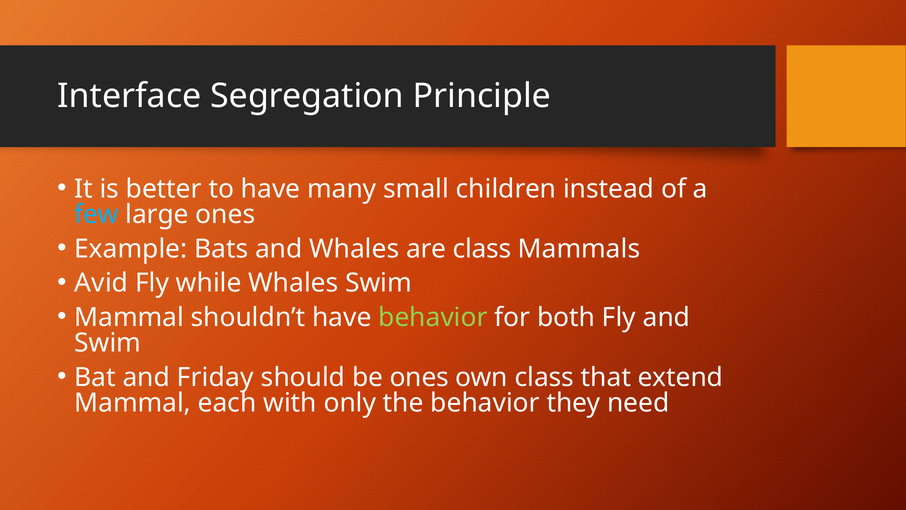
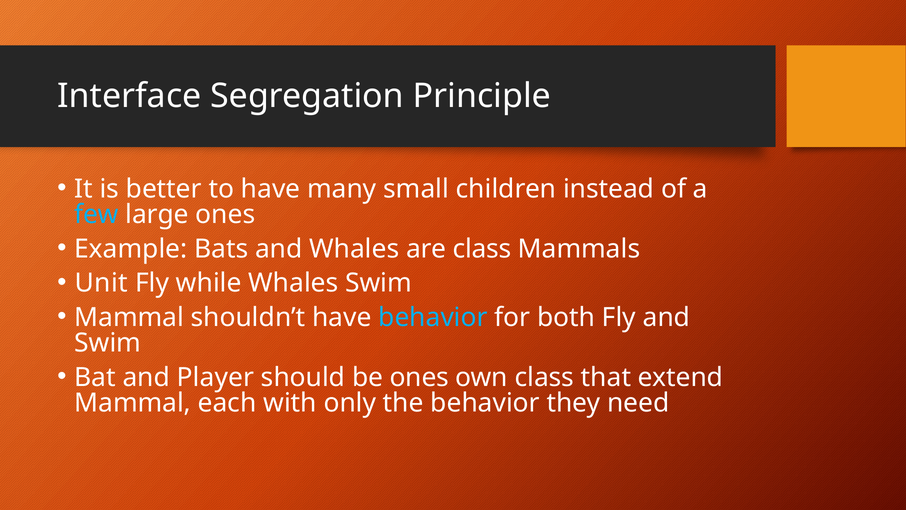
Avid: Avid -> Unit
behavior at (433, 317) colour: light green -> light blue
Friday: Friday -> Player
